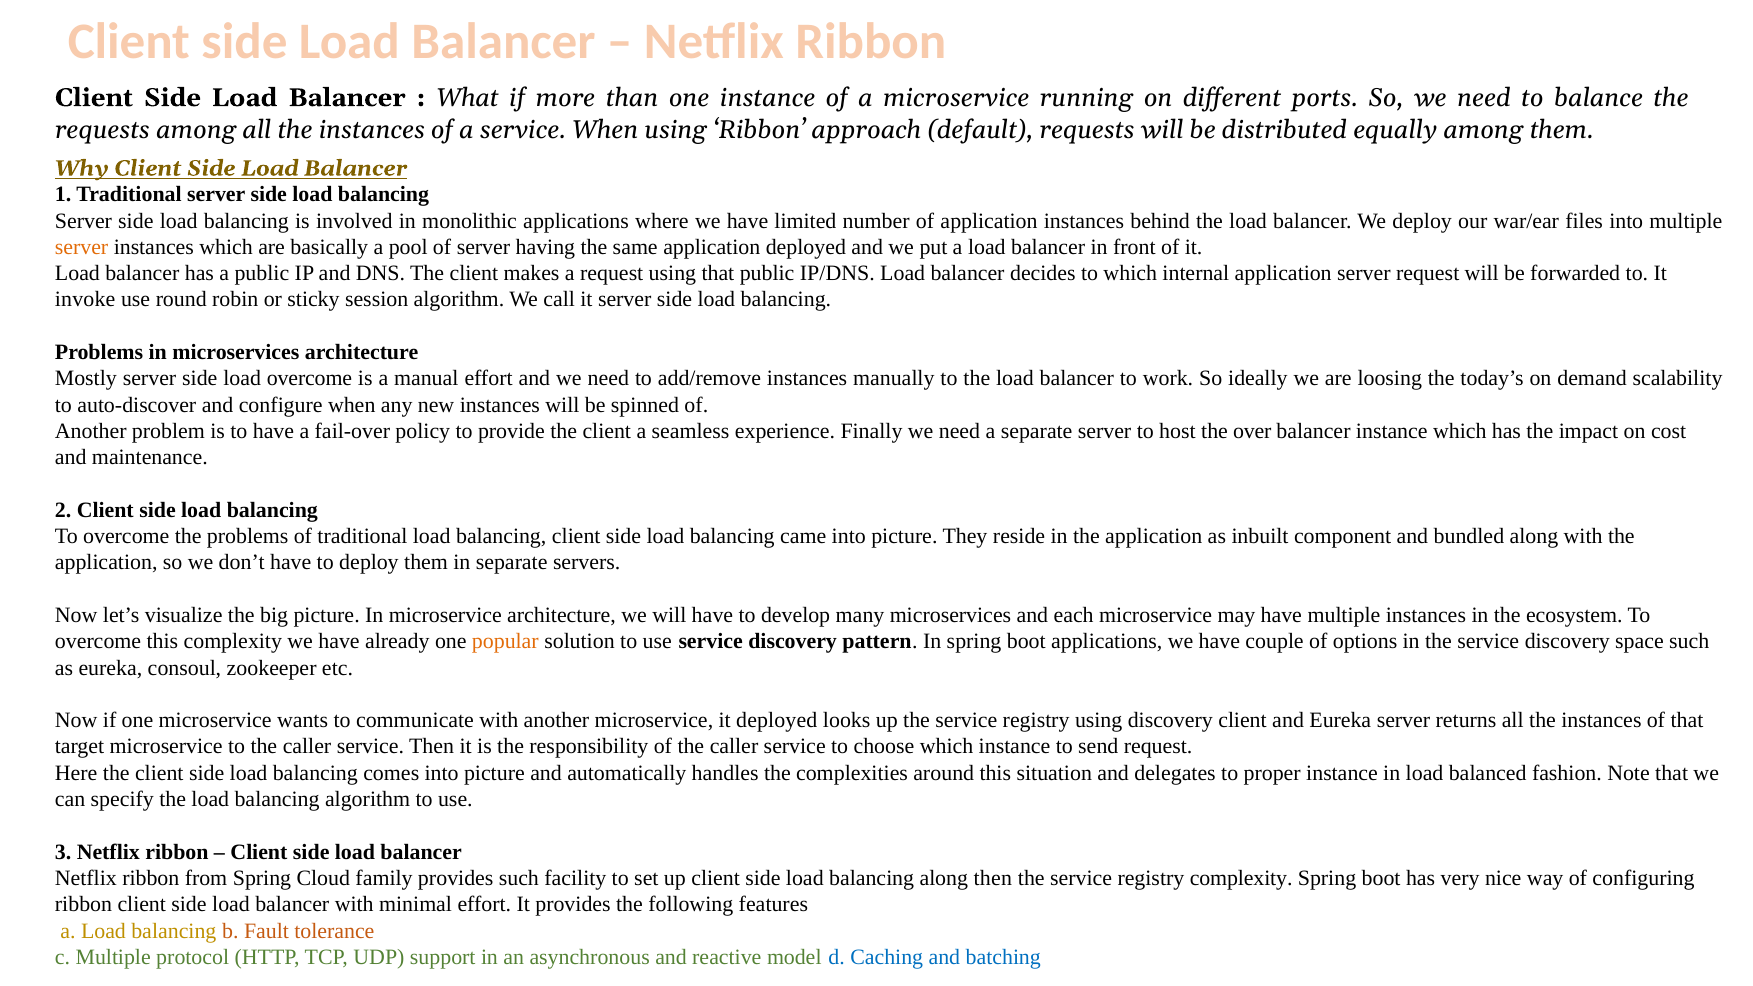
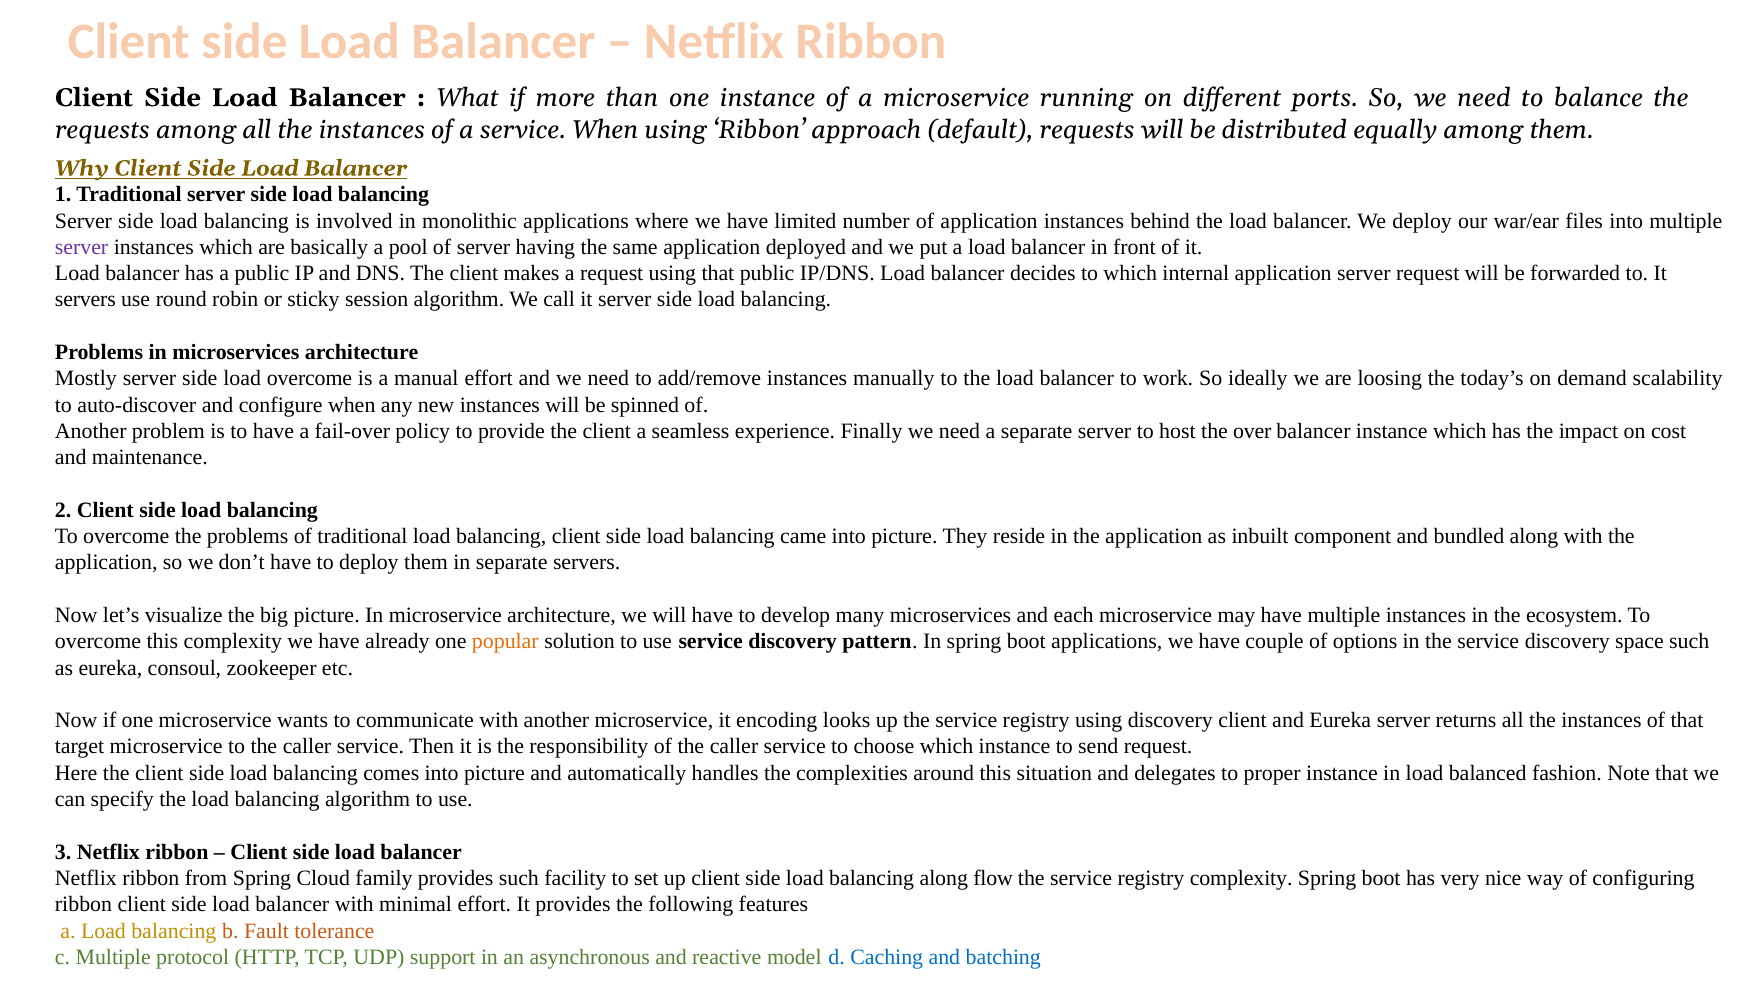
server at (82, 247) colour: orange -> purple
invoke at (85, 300): invoke -> servers
it deployed: deployed -> encoding
along then: then -> flow
